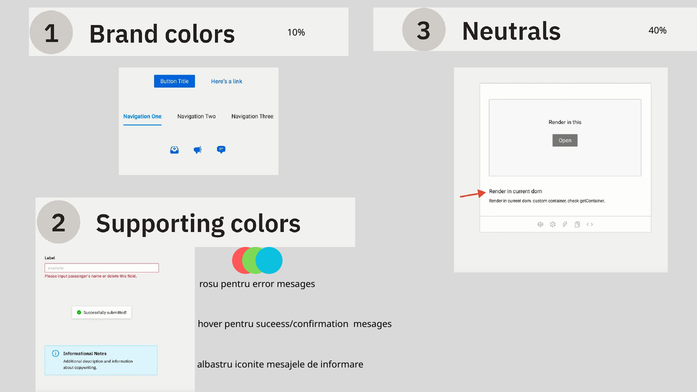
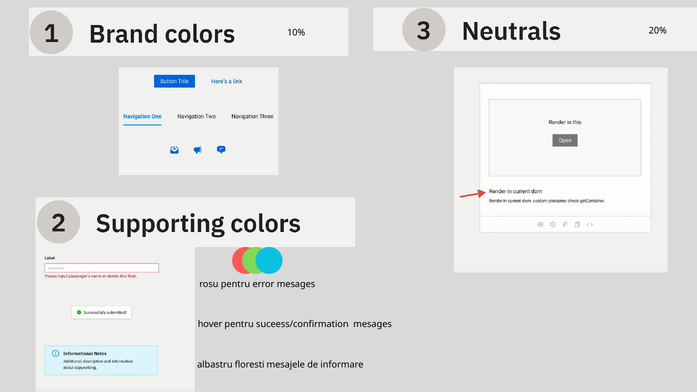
40%: 40% -> 20%
iconite: iconite -> floresti
